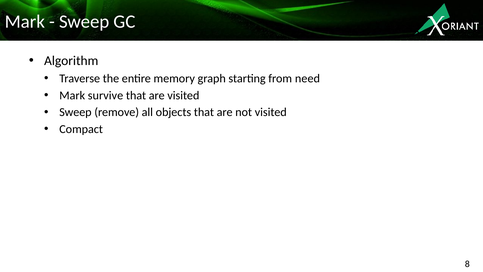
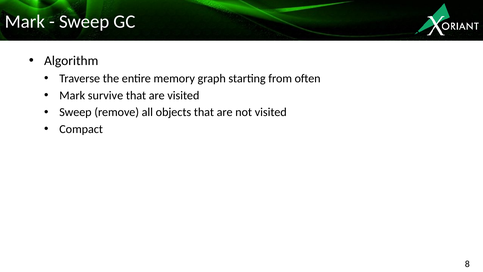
need: need -> often
